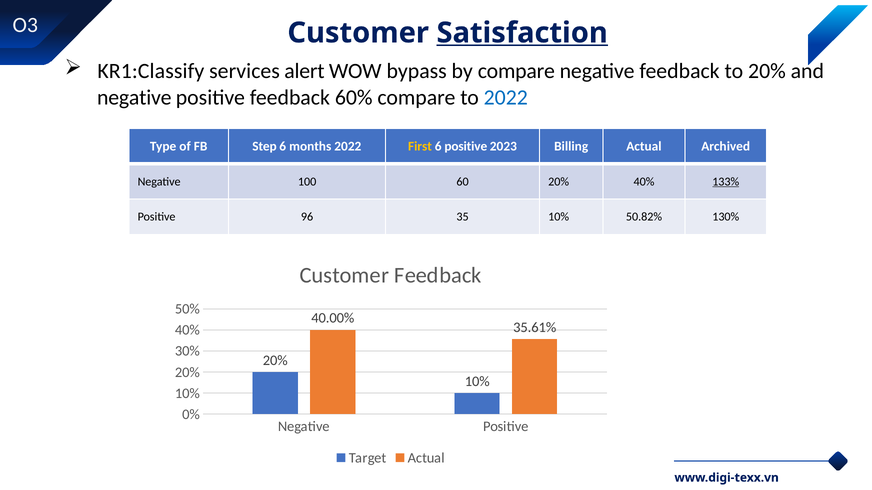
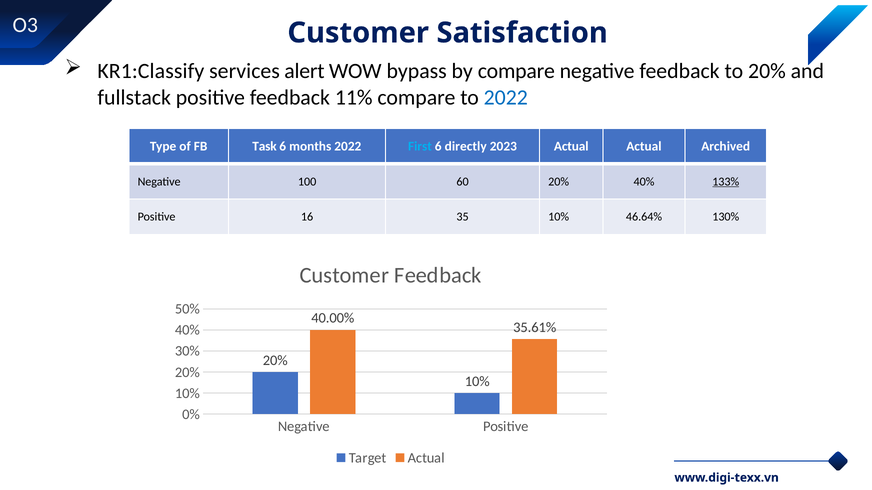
Satisfaction underline: present -> none
negative at (134, 97): negative -> fullstack
60%: 60% -> 11%
Step: Step -> Task
First colour: yellow -> light blue
6 positive: positive -> directly
2023 Billing: Billing -> Actual
96: 96 -> 16
50.82%: 50.82% -> 46.64%
